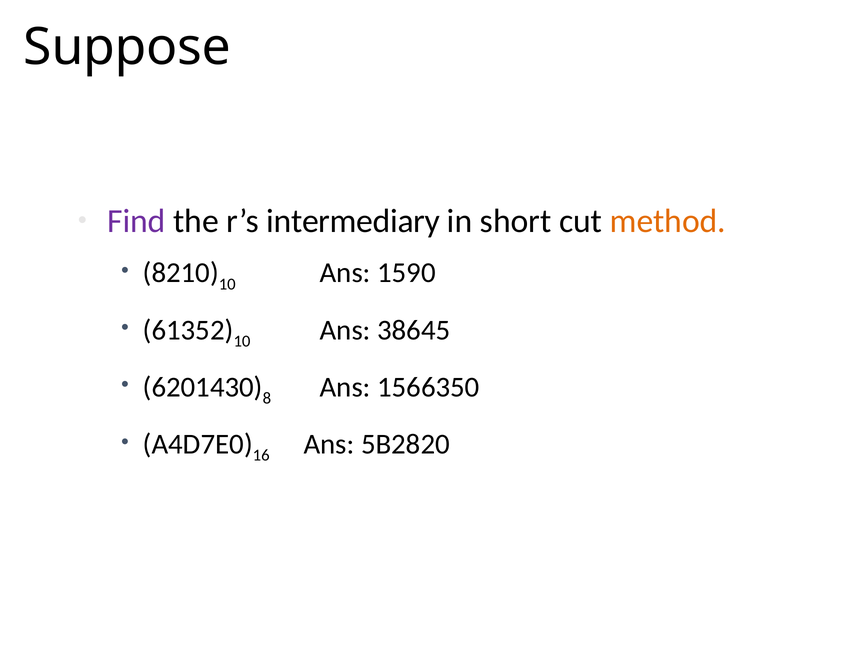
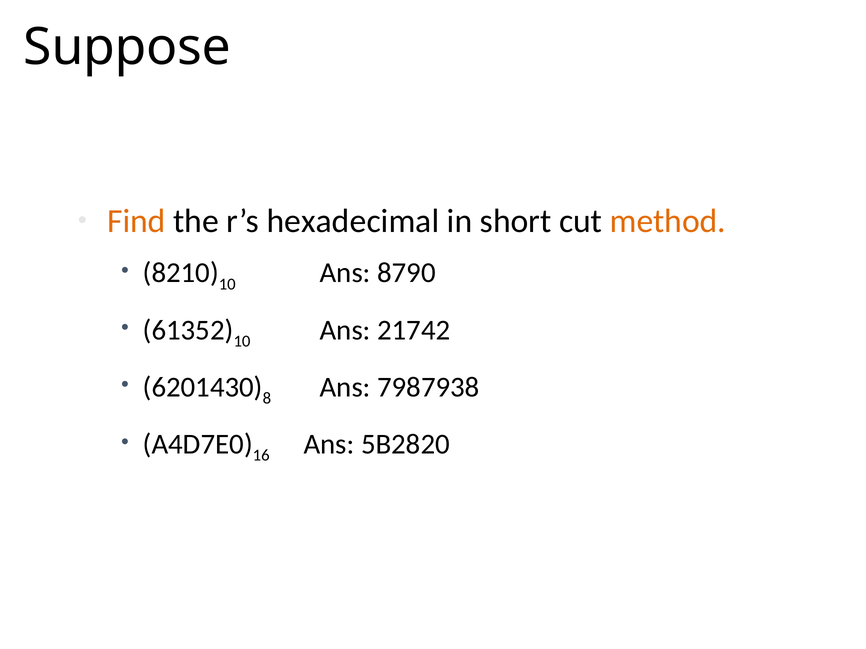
Find colour: purple -> orange
intermediary: intermediary -> hexadecimal
1590: 1590 -> 8790
38645: 38645 -> 21742
1566350: 1566350 -> 7987938
